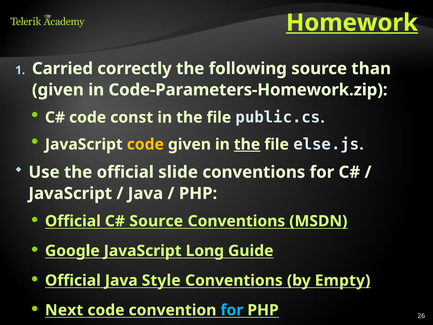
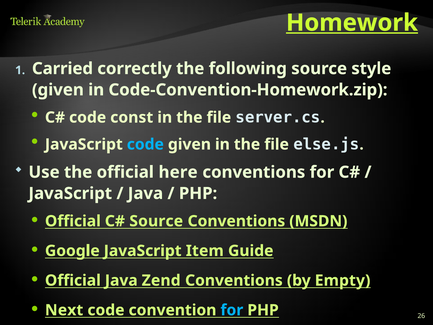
than: than -> style
Code-Parameters-Homework.zip: Code-Parameters-Homework.zip -> Code-Convention-Homework.zip
public.cs: public.cs -> server.cs
code at (145, 144) colour: yellow -> light blue
the at (247, 144) underline: present -> none
slide: slide -> here
Long: Long -> Item
Style: Style -> Zend
